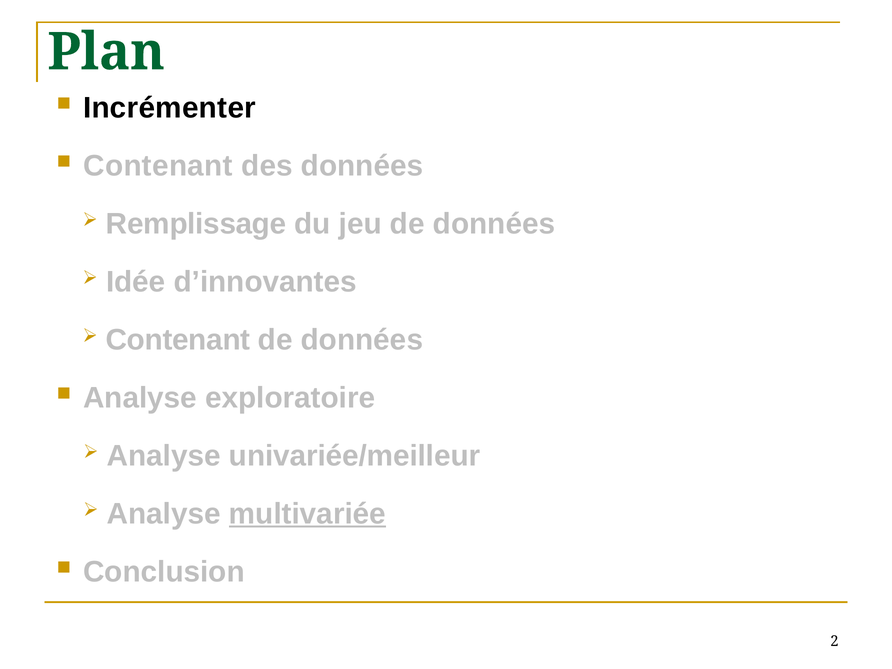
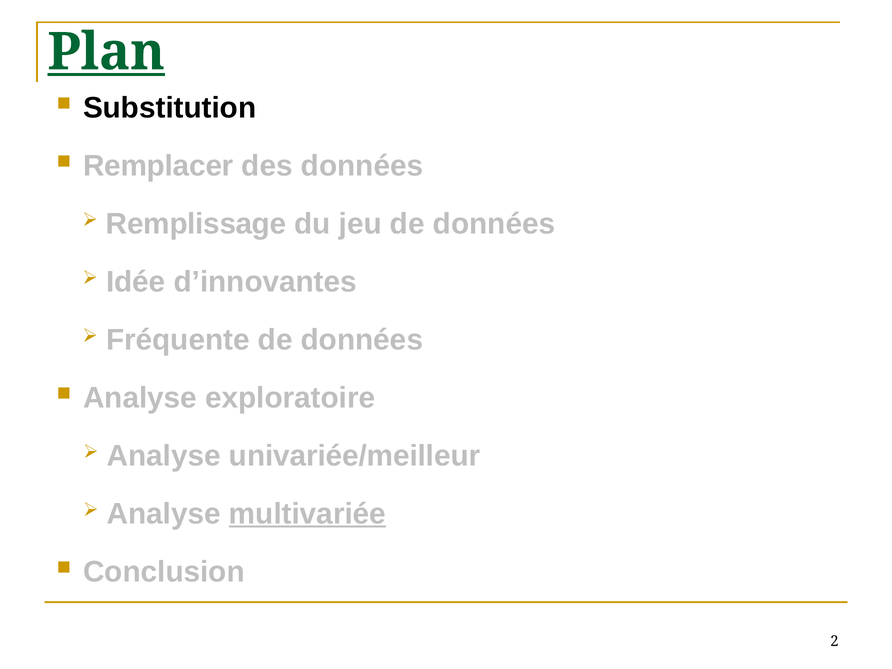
Plan underline: none -> present
Incrémenter: Incrémenter -> Substitution
Contenant at (158, 166): Contenant -> Remplacer
Contenant at (178, 340): Contenant -> Fréquente
